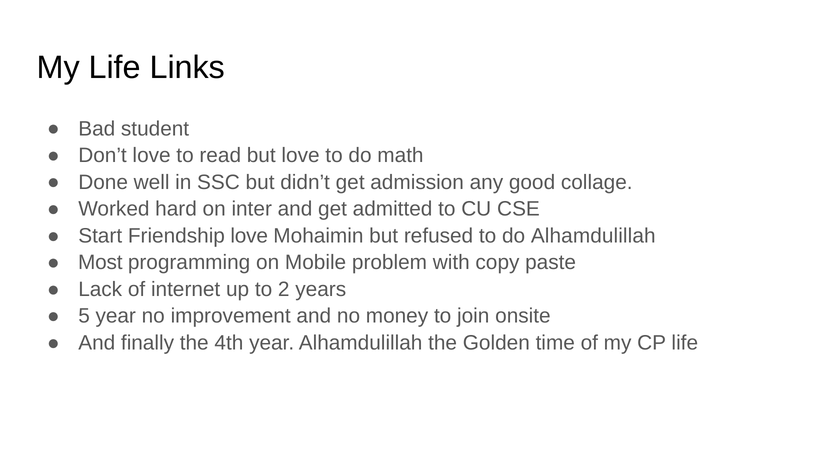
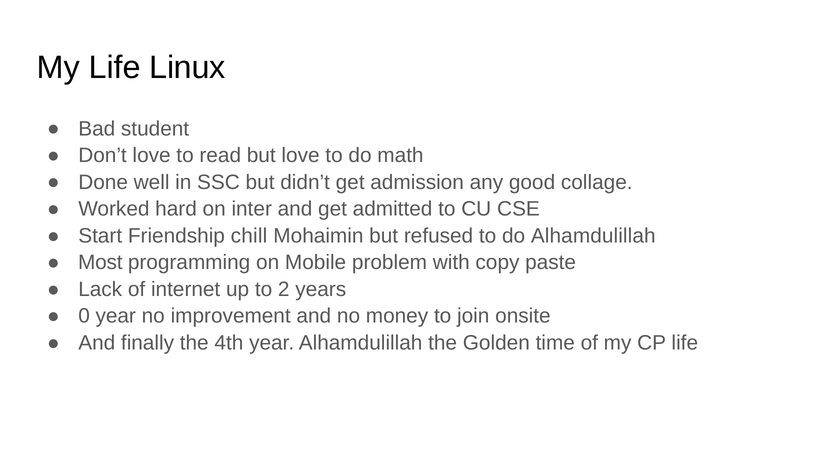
Links: Links -> Linux
Friendship love: love -> chill
5: 5 -> 0
